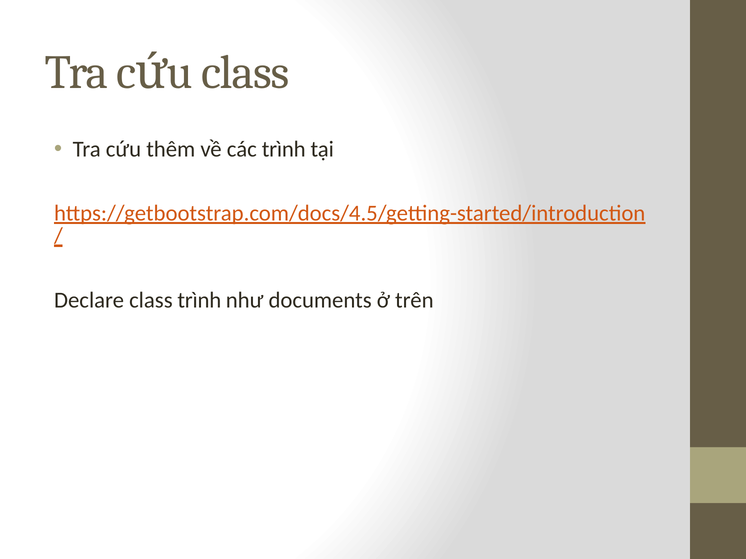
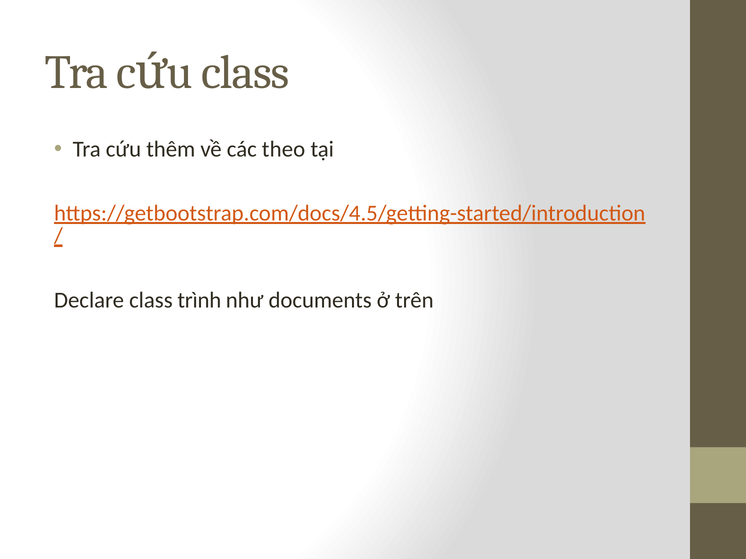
các trình: trình -> theo
